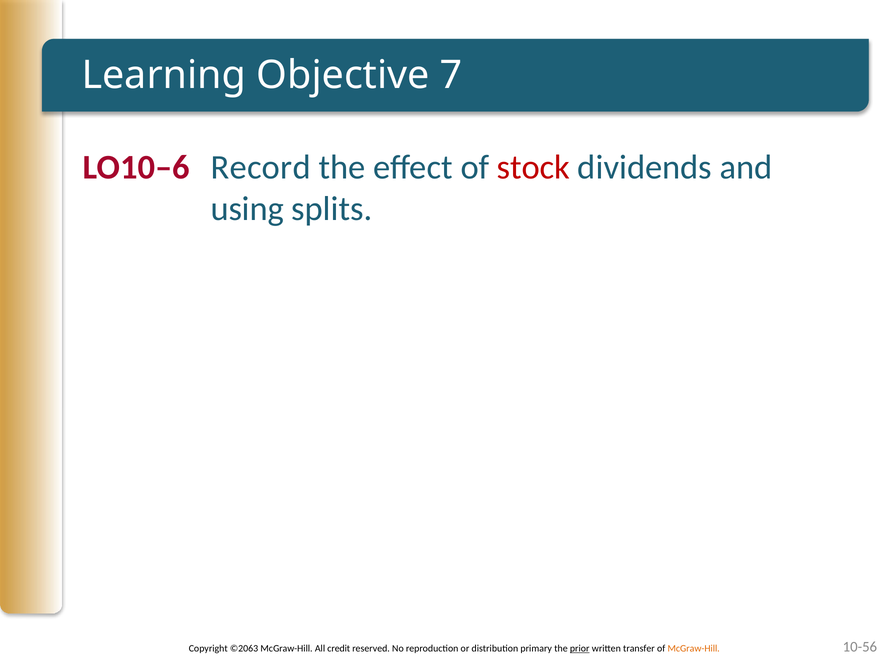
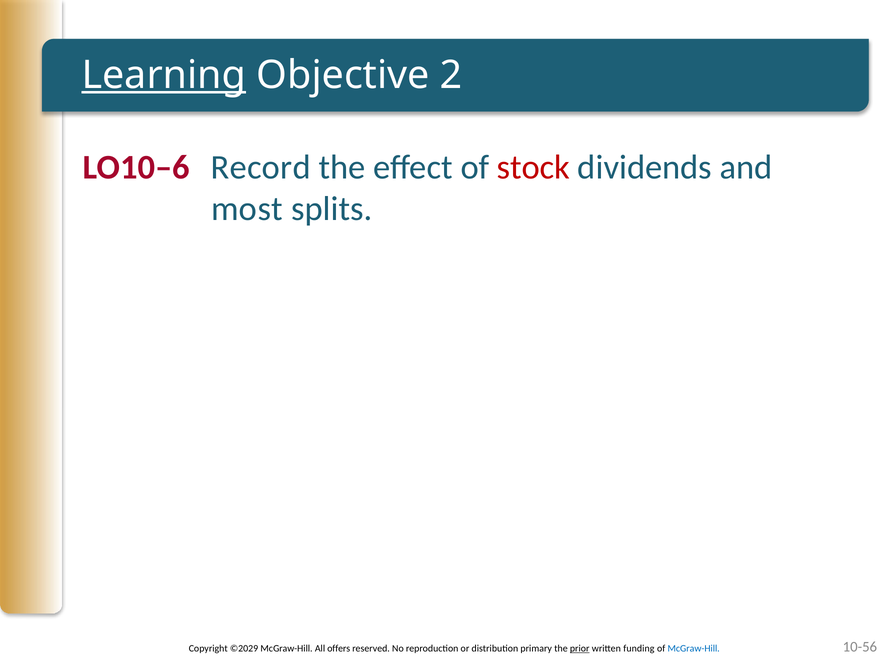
Learning underline: none -> present
7: 7 -> 2
using: using -> most
©2063: ©2063 -> ©2029
credit: credit -> offers
transfer: transfer -> funding
McGraw-Hill at (694, 649) colour: orange -> blue
